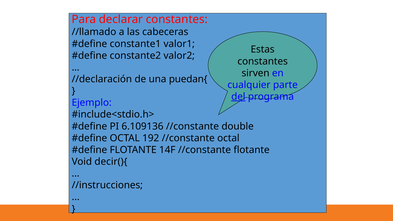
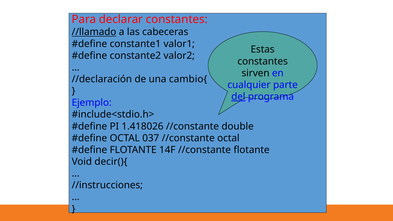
//llamado underline: none -> present
puedan{: puedan{ -> cambio{
6.109136: 6.109136 -> 1.418026
192: 192 -> 037
